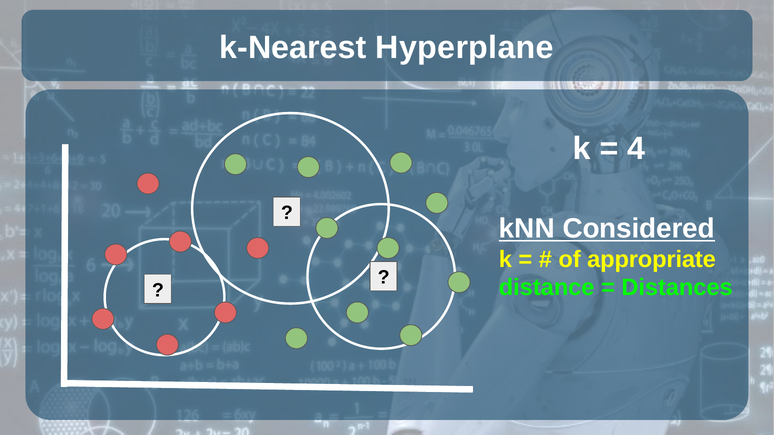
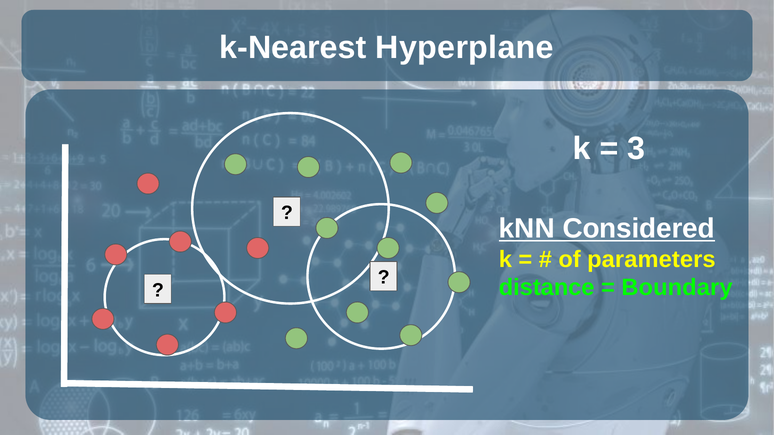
4: 4 -> 3
appropriate: appropriate -> parameters
Distances: Distances -> Boundary
